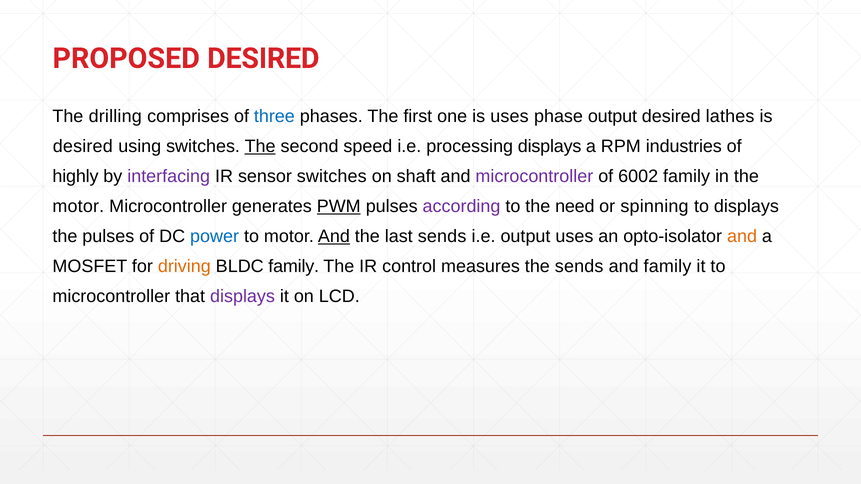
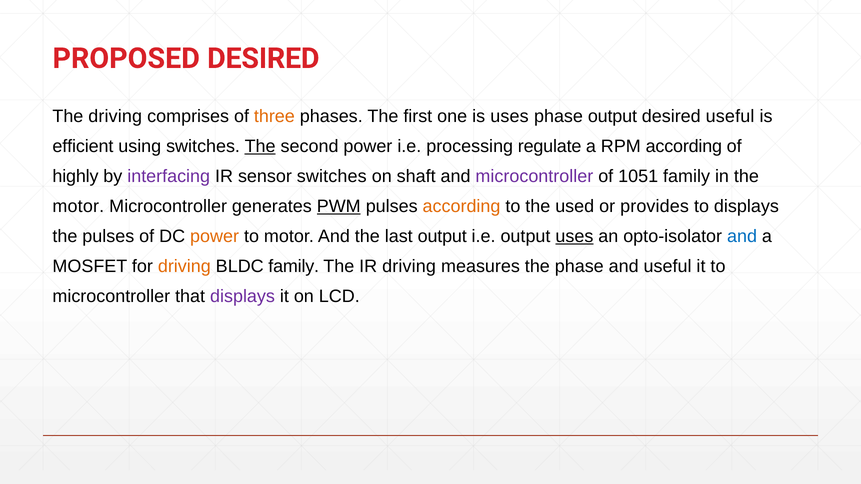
The drilling: drilling -> driving
three colour: blue -> orange
desired lathes: lathes -> useful
desired at (83, 146): desired -> efficient
second speed: speed -> power
processing displays: displays -> regulate
RPM industries: industries -> according
6002: 6002 -> 1051
according at (462, 206) colour: purple -> orange
need: need -> used
spinning: spinning -> provides
power at (215, 236) colour: blue -> orange
And at (334, 236) underline: present -> none
last sends: sends -> output
uses at (574, 236) underline: none -> present
and at (742, 236) colour: orange -> blue
IR control: control -> driving
the sends: sends -> phase
and family: family -> useful
